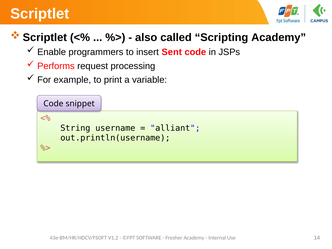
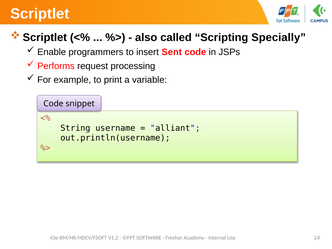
Scripting Academy: Academy -> Specially
